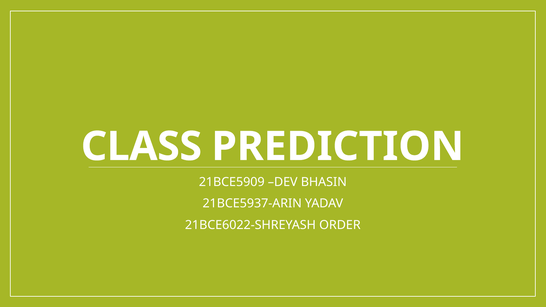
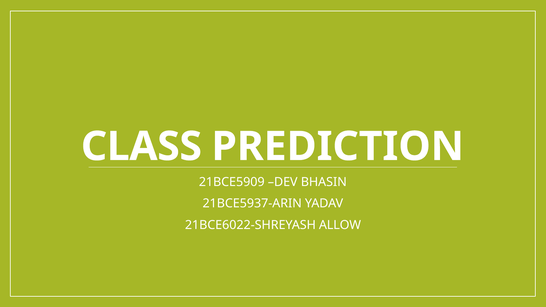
ORDER: ORDER -> ALLOW
